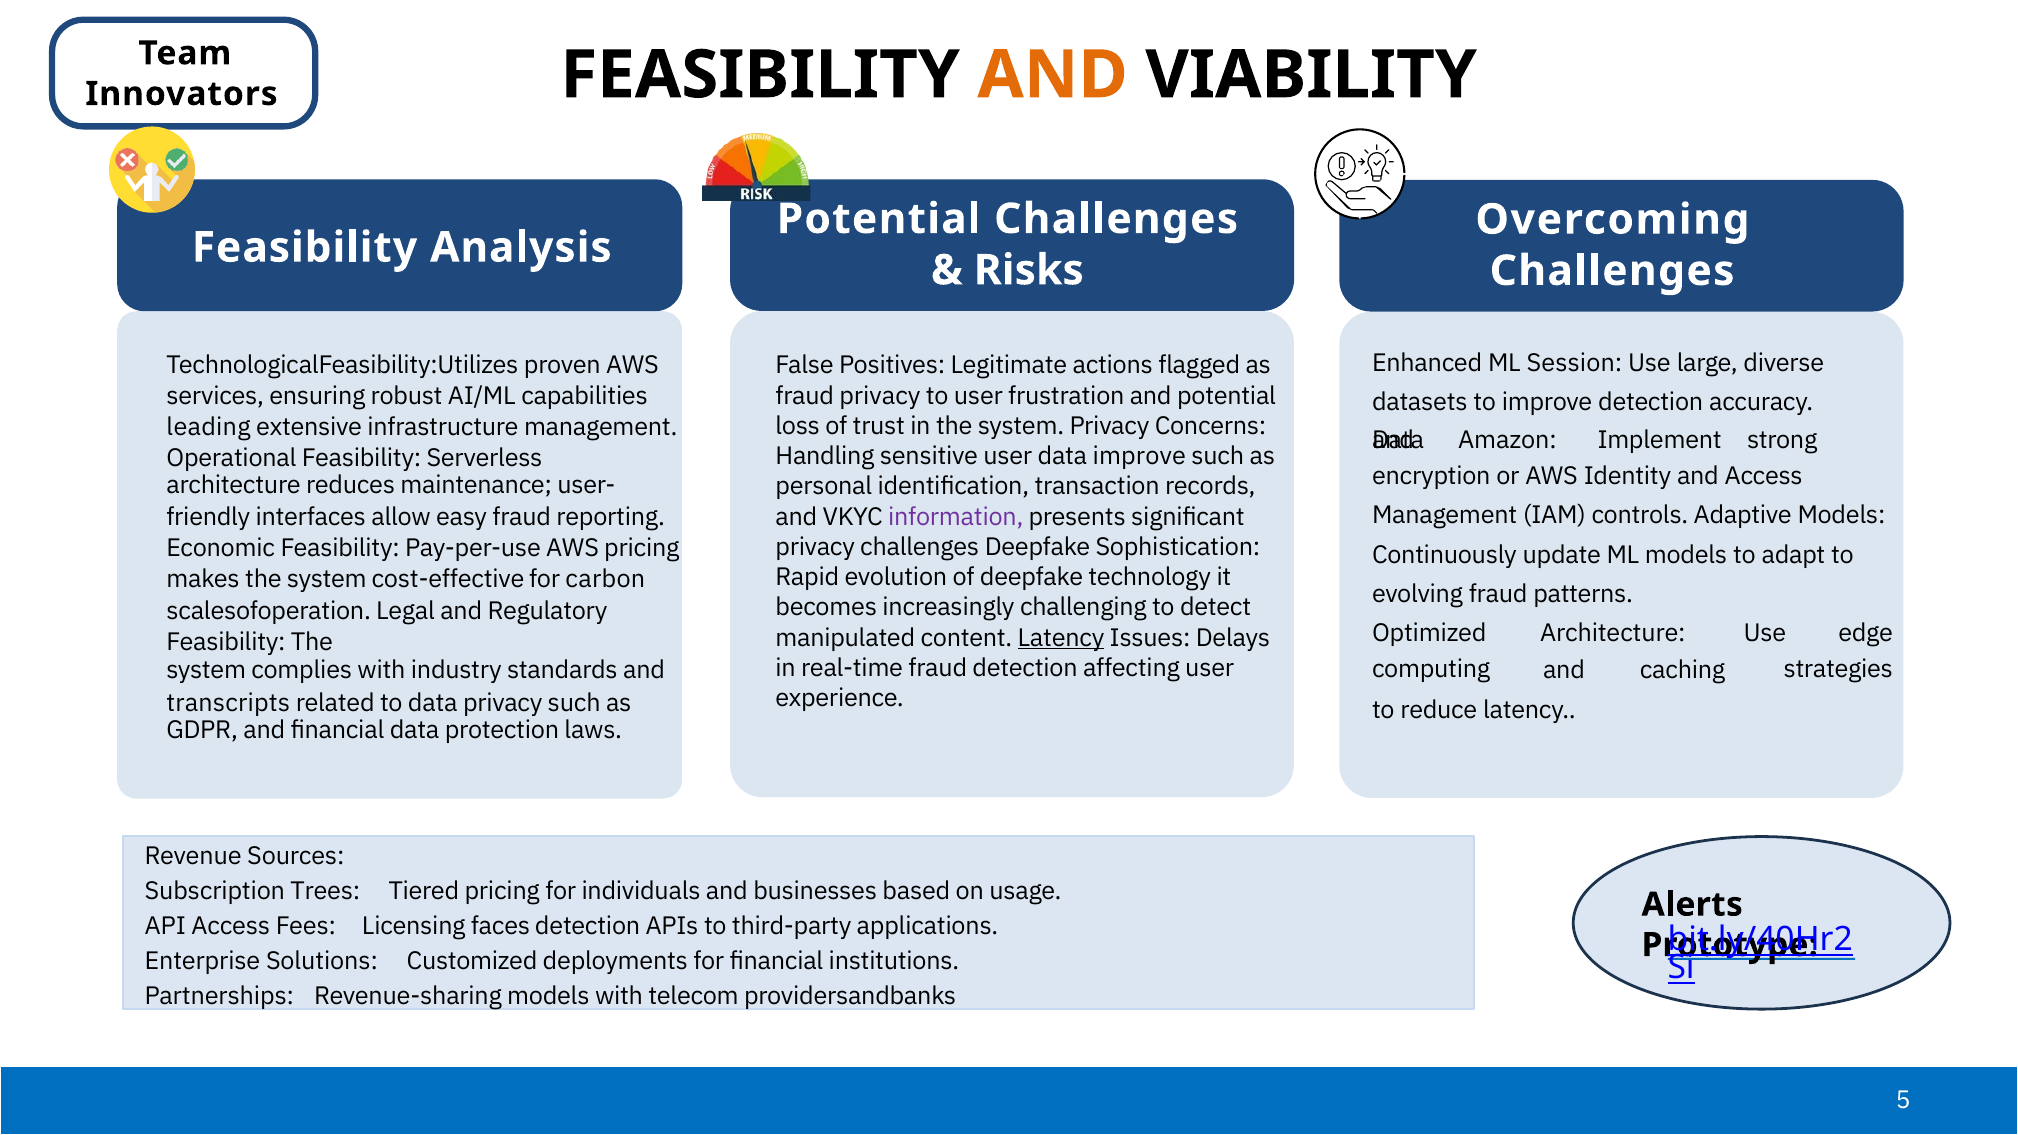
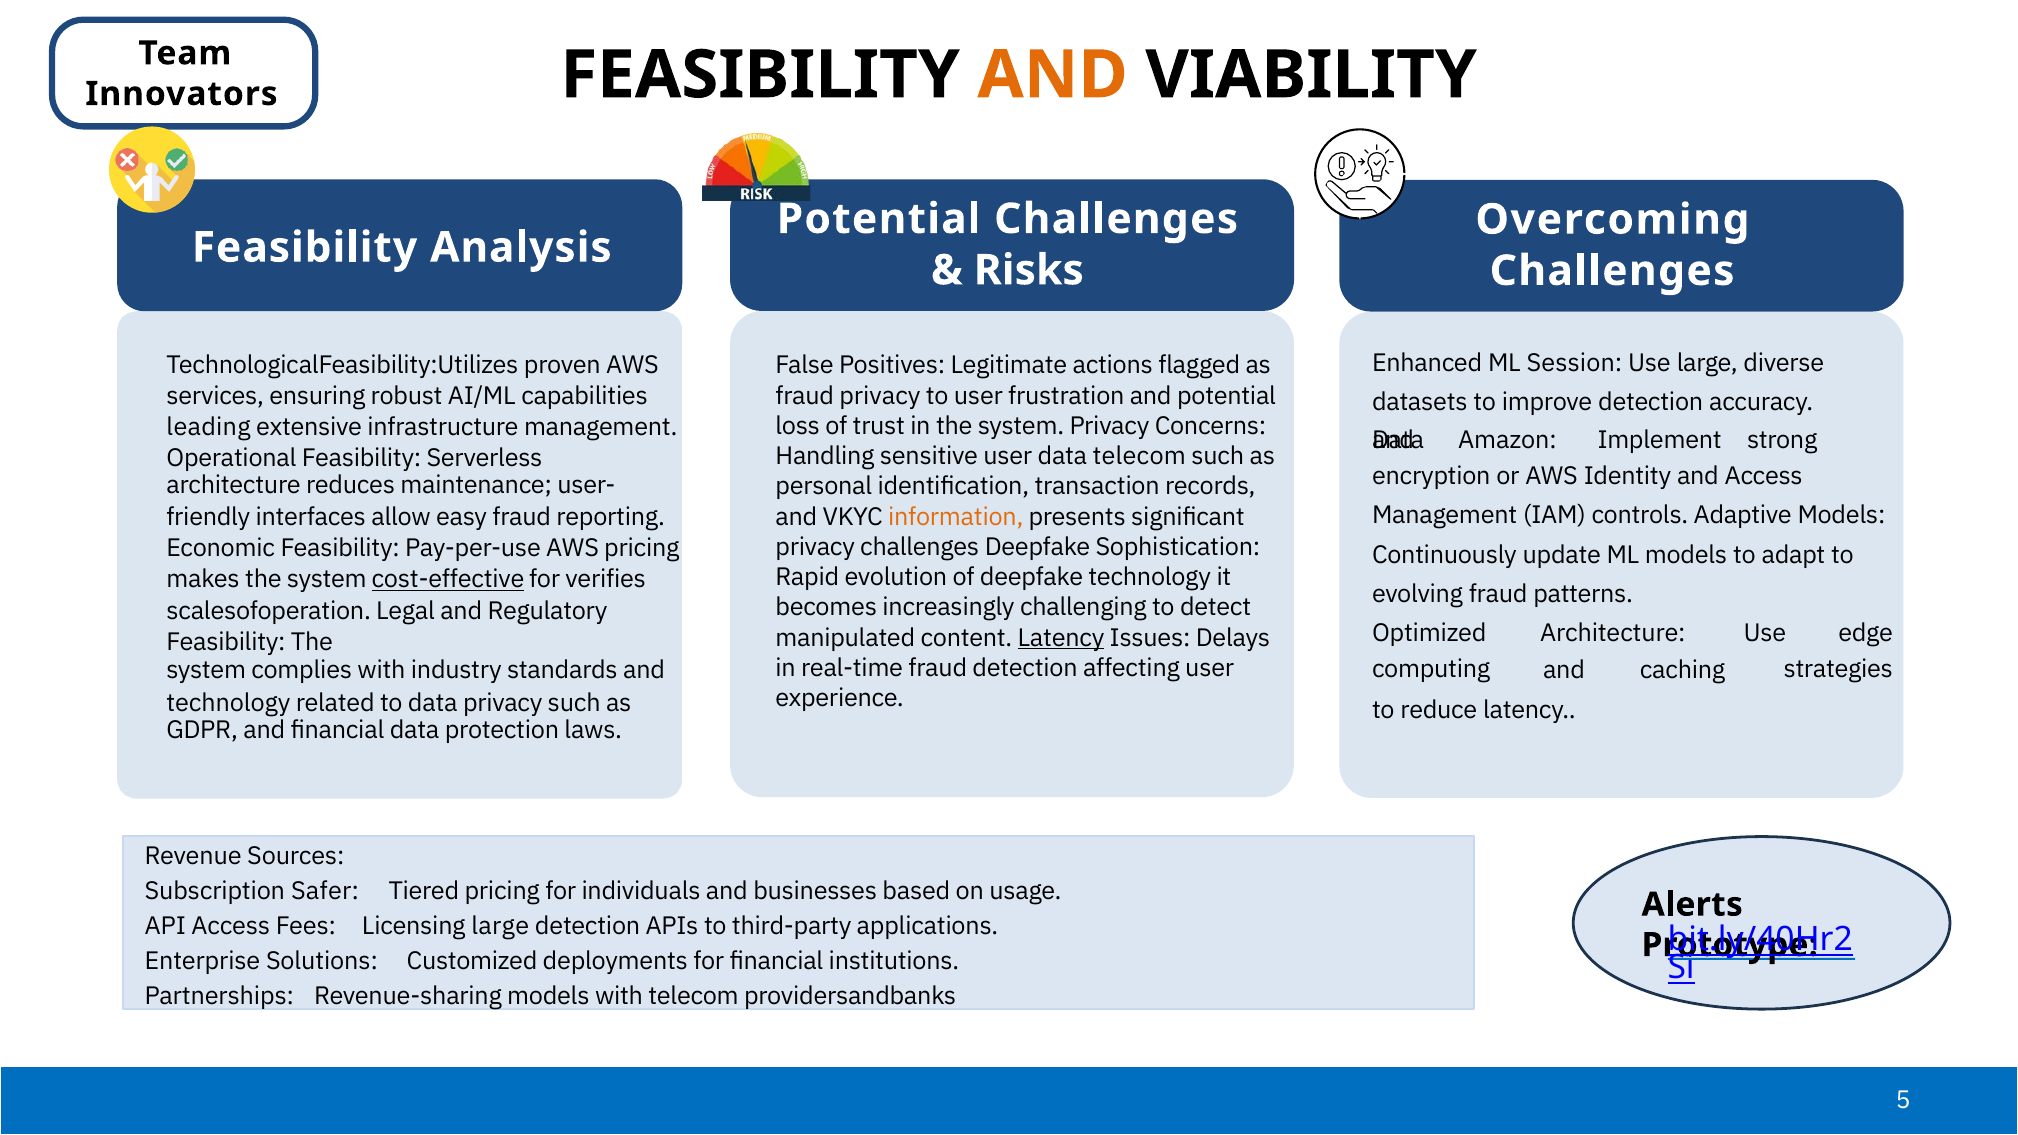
data improve: improve -> telecom
information colour: purple -> orange
cost-effective underline: none -> present
carbon: carbon -> verifies
transcripts at (228, 703): transcripts -> technology
Trees: Trees -> Safer
Licensing faces: faces -> large
